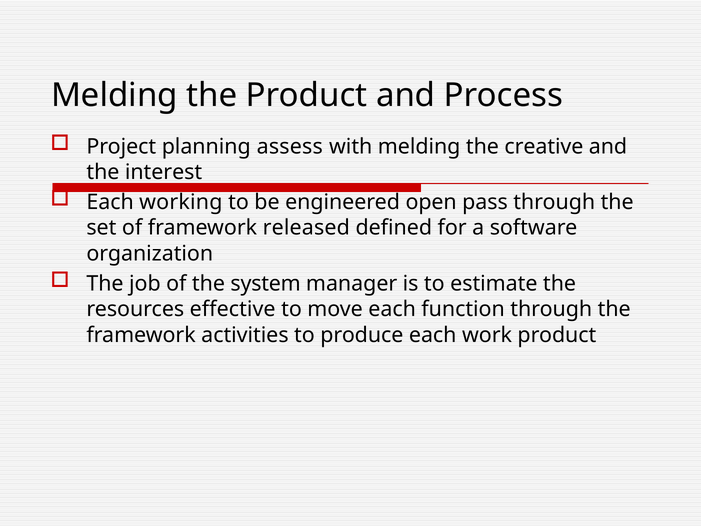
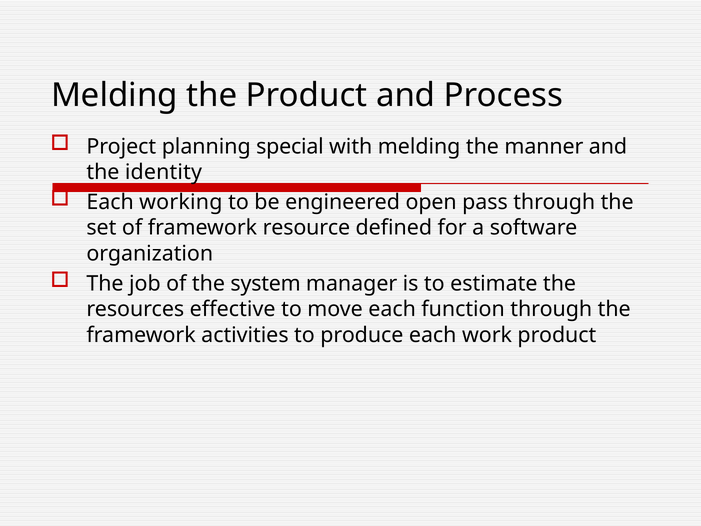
assess: assess -> special
creative: creative -> manner
interest: interest -> identity
released: released -> resource
